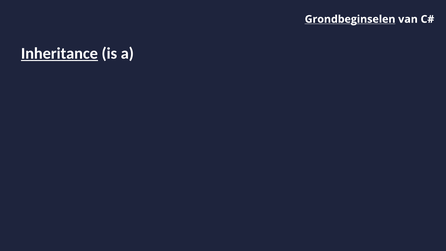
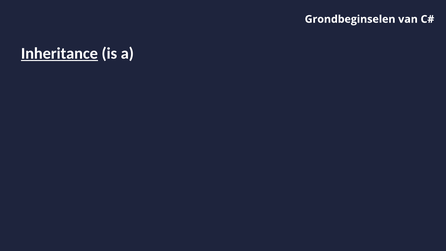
Grondbeginselen underline: present -> none
